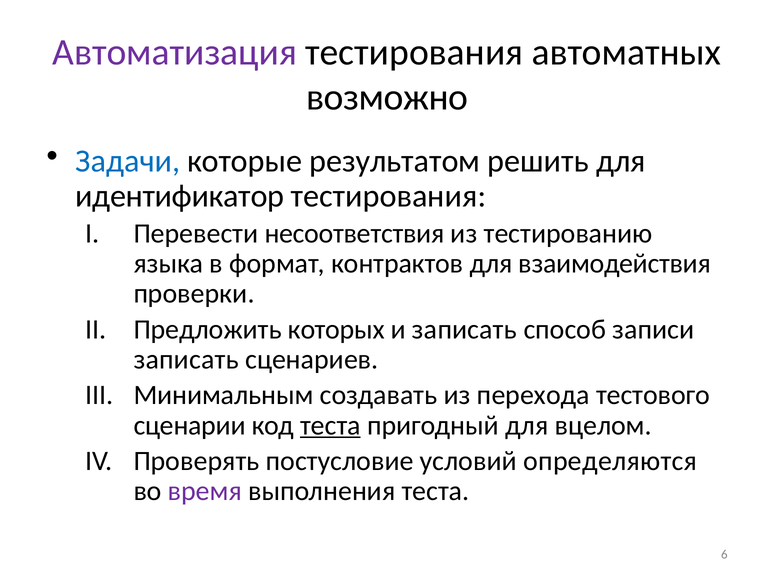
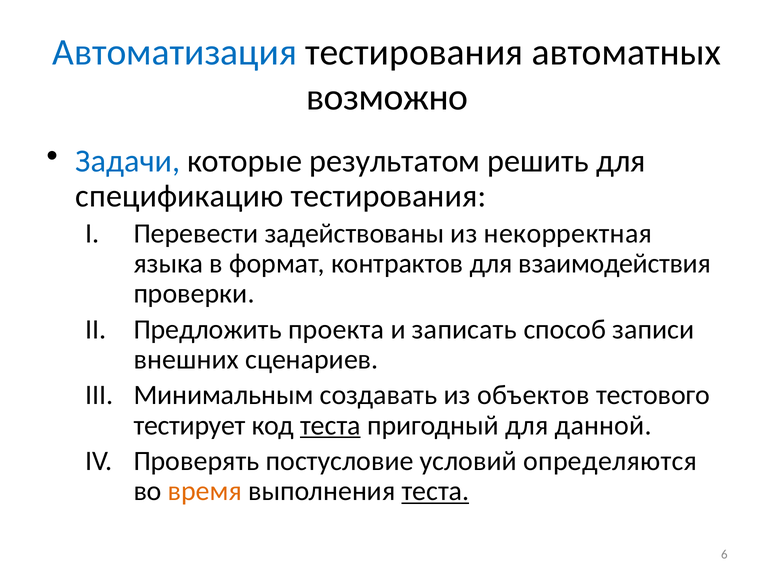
Автоматизация colour: purple -> blue
идентификатор: идентификатор -> спецификацию
несоответствия: несоответствия -> задействованы
тестированию: тестированию -> некорректная
которых: которых -> проекта
записать at (186, 359): записать -> внешних
перехода: перехода -> объектов
сценарии: сценарии -> тестирует
вцелом: вцелом -> данной
время colour: purple -> orange
теста at (435, 491) underline: none -> present
